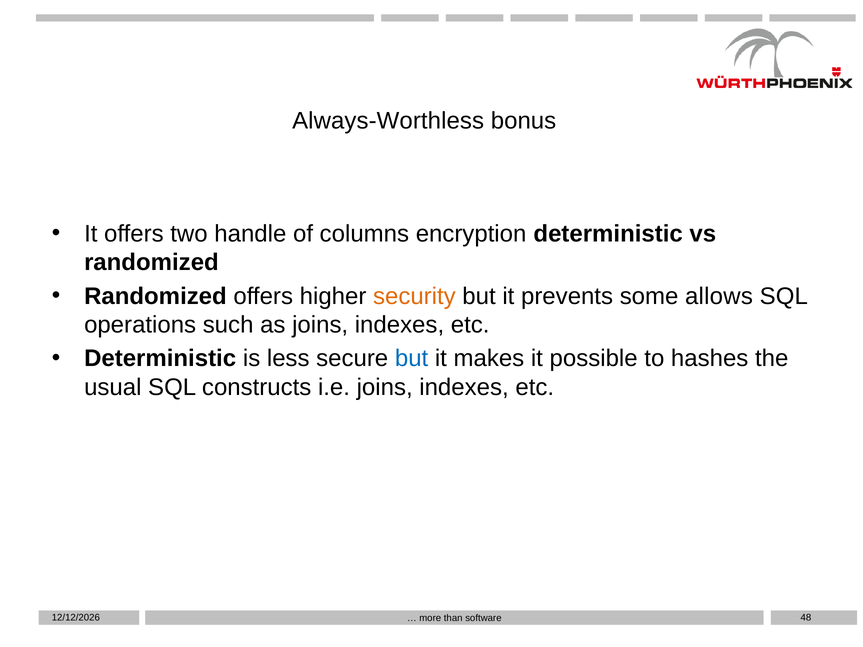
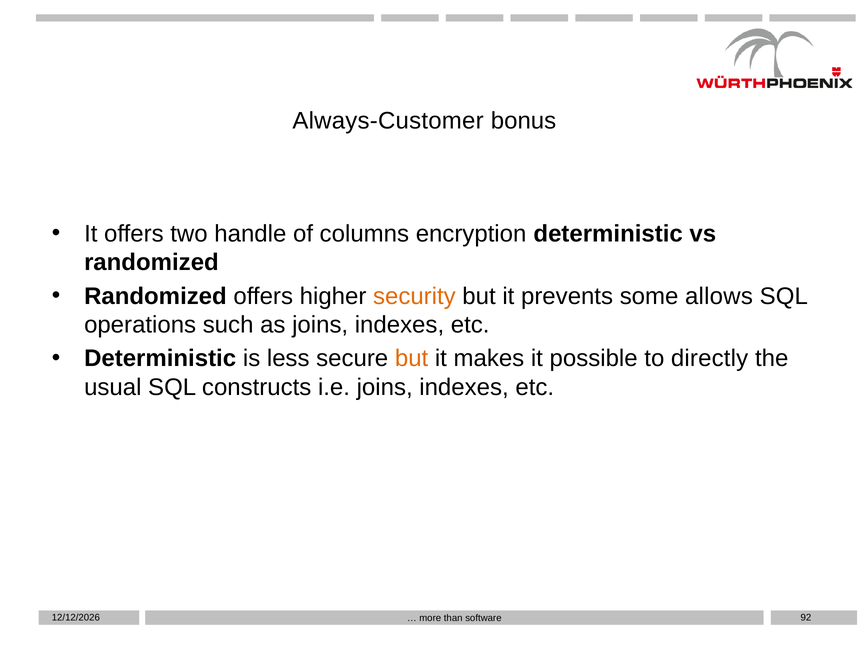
Always-Worthless: Always-Worthless -> Always-Customer
but at (412, 359) colour: blue -> orange
hashes: hashes -> directly
48: 48 -> 92
